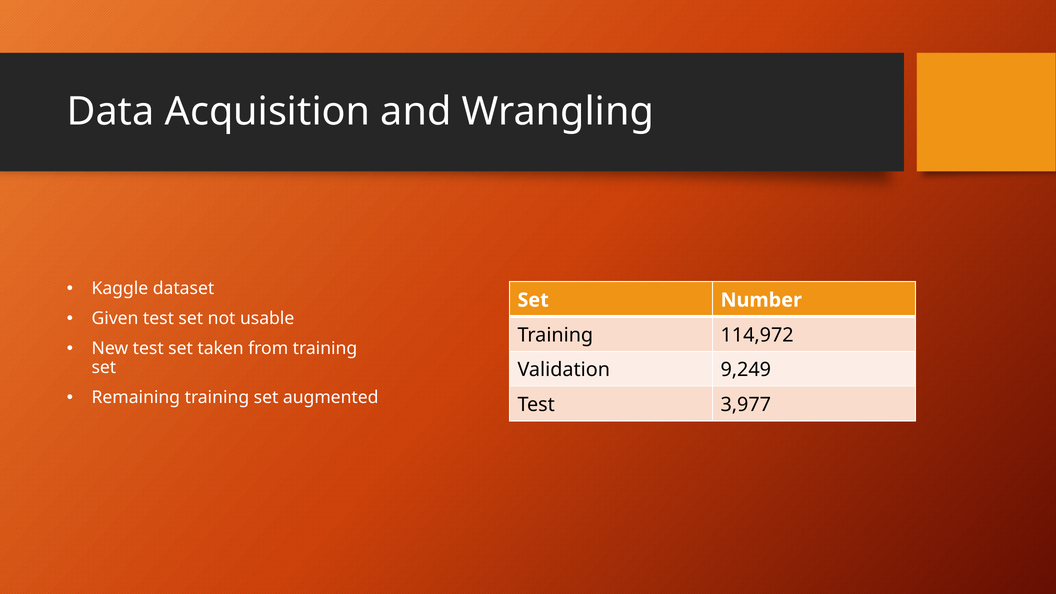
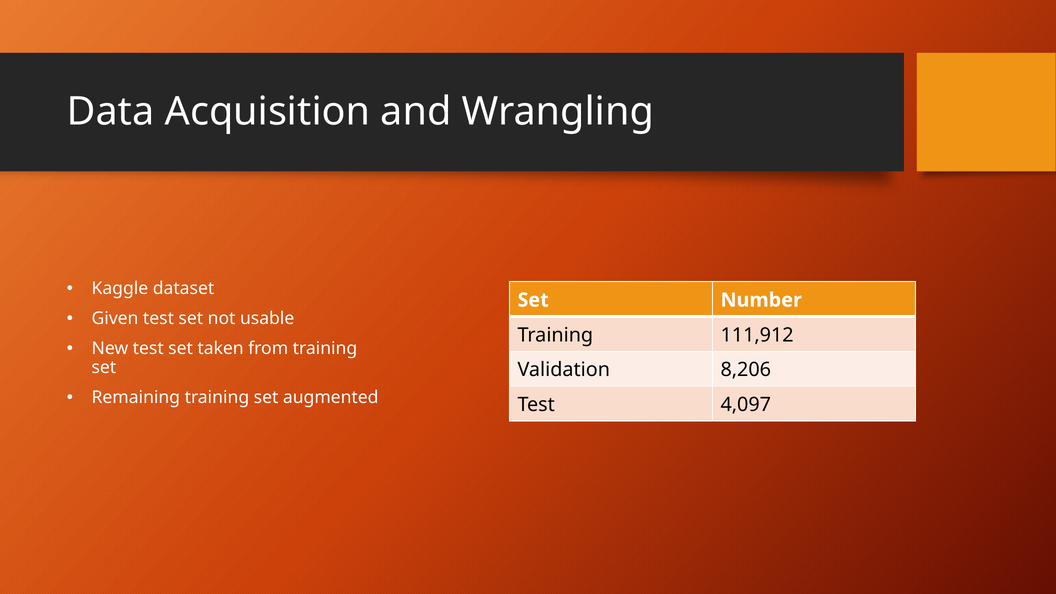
114,972: 114,972 -> 111,912
9,249: 9,249 -> 8,206
3,977: 3,977 -> 4,097
